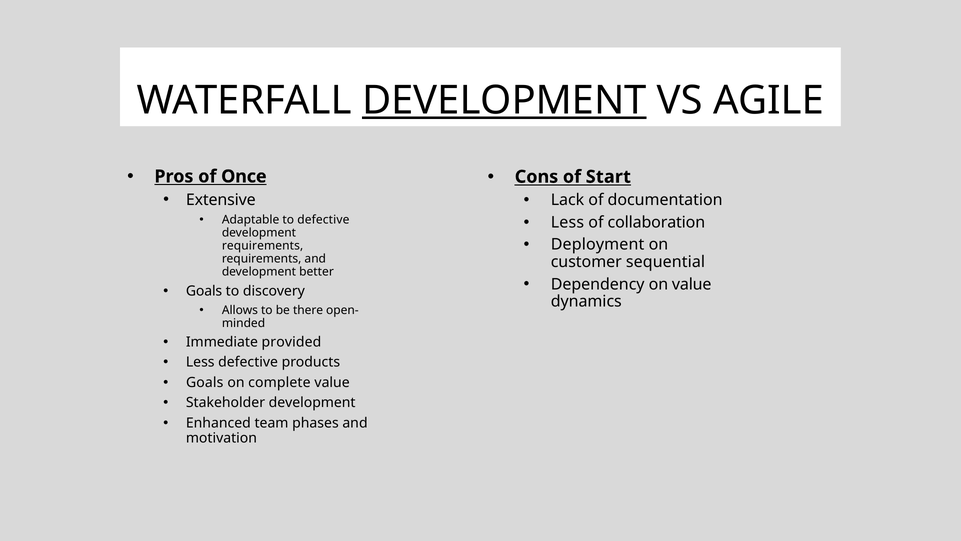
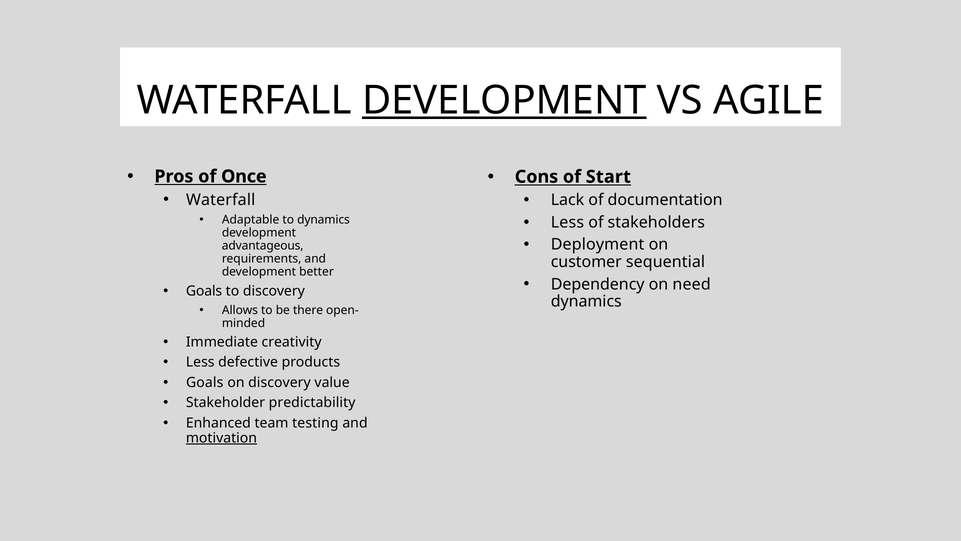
Extensive at (221, 200): Extensive -> Waterfall
to defective: defective -> dynamics
collaboration: collaboration -> stakeholders
requirements at (263, 246): requirements -> advantageous
on value: value -> need
provided: provided -> creativity
on complete: complete -> discovery
Stakeholder development: development -> predictability
phases: phases -> testing
motivation underline: none -> present
